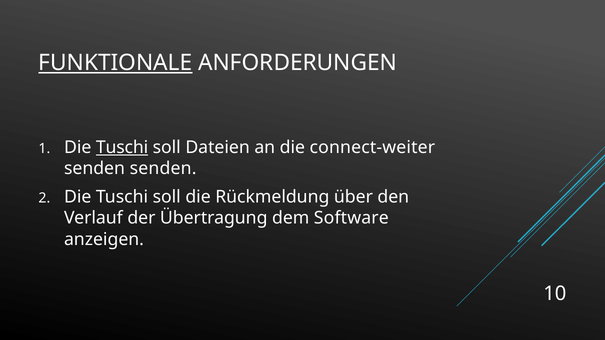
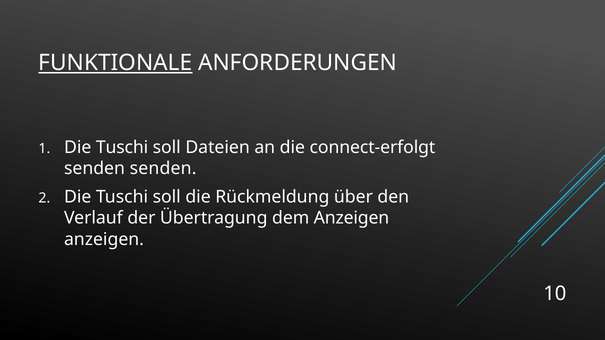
Tuschi at (122, 148) underline: present -> none
connect-weiter: connect-weiter -> connect-erfolgt
dem Software: Software -> Anzeigen
